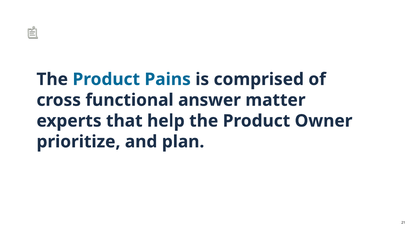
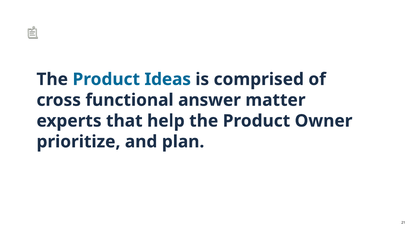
Pains: Pains -> Ideas
